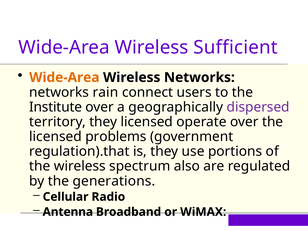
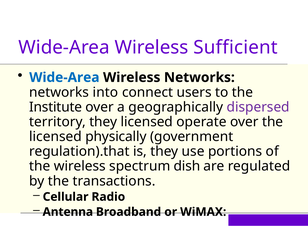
Wide-Area at (64, 77) colour: orange -> blue
rain: rain -> into
problems: problems -> physically
also: also -> dish
generations: generations -> transactions
